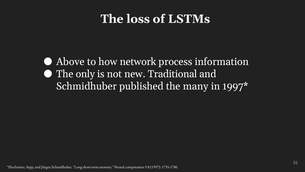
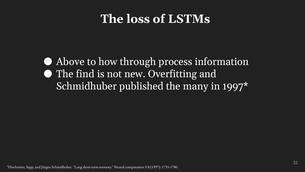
network: network -> through
only: only -> find
Traditional: Traditional -> Overfitting
